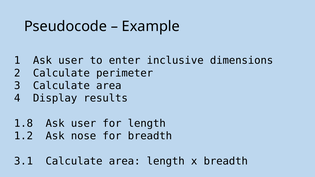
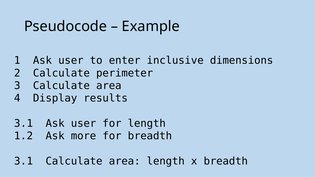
1.8 at (23, 124): 1.8 -> 3.1
nose: nose -> more
